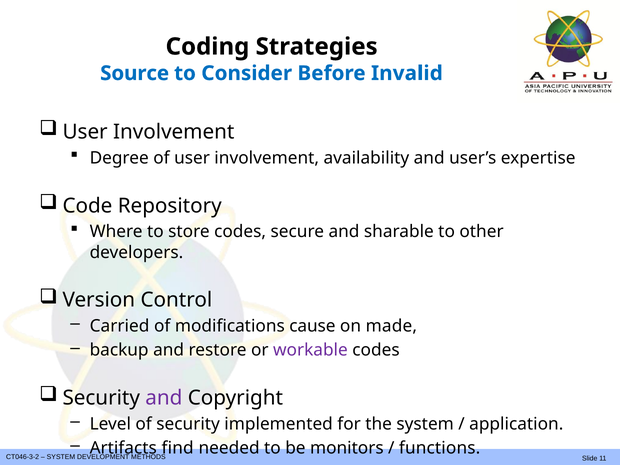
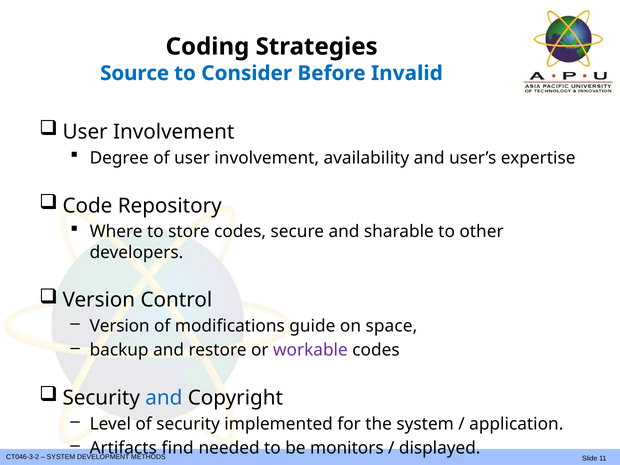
Carried at (120, 326): Carried -> Version
cause: cause -> guide
made: made -> space
and at (164, 398) colour: purple -> blue
functions: functions -> displayed
